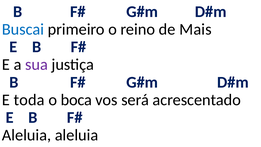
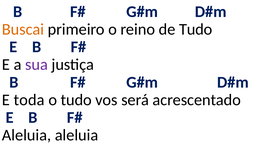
Buscai colour: blue -> orange
de Mais: Mais -> Tudo
o boca: boca -> tudo
